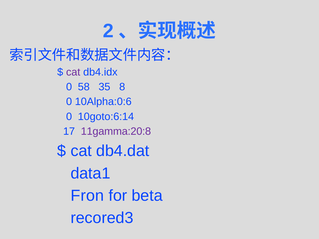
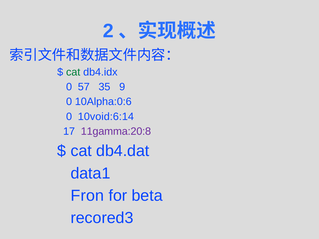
cat at (73, 72) colour: purple -> green
58: 58 -> 57
8: 8 -> 9
10goto:6:14: 10goto:6:14 -> 10void:6:14
